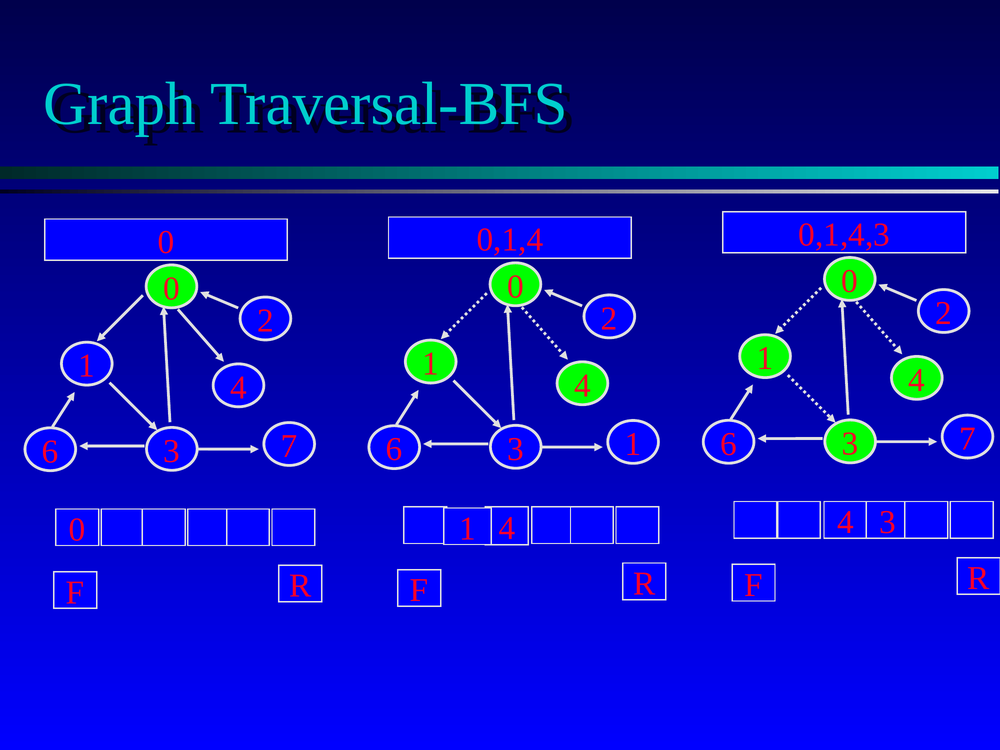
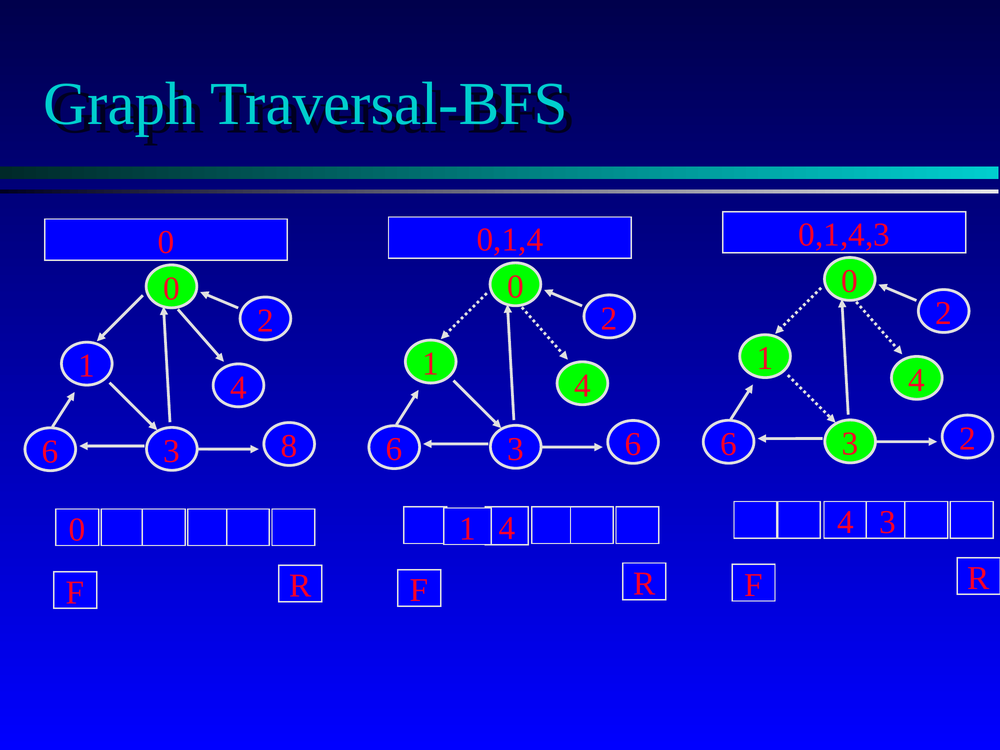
7 at (967, 439): 7 -> 2
3 1: 1 -> 6
7 at (289, 446): 7 -> 8
